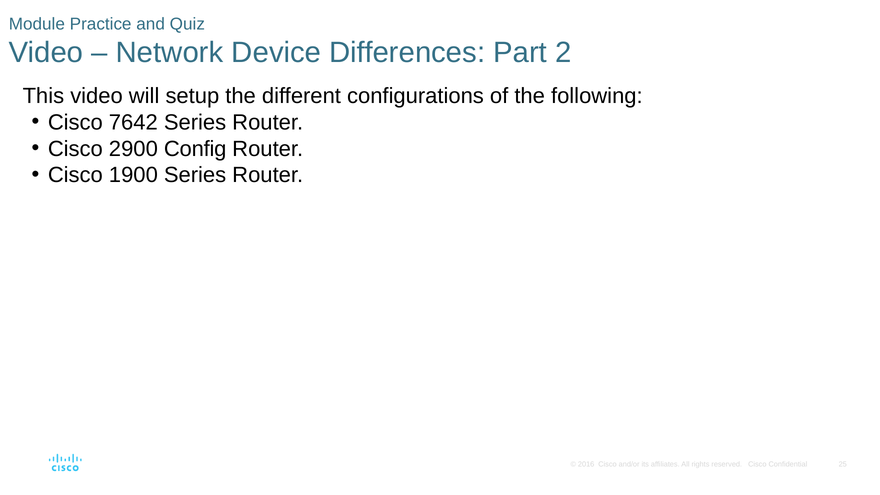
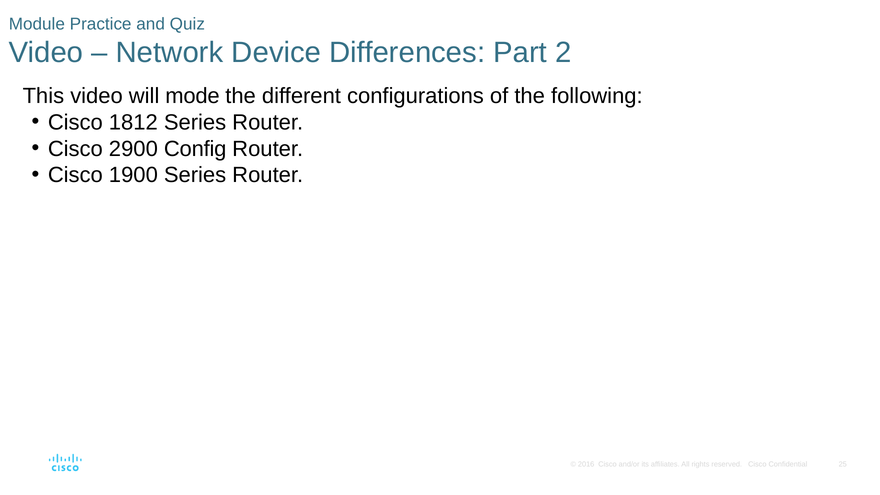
setup: setup -> mode
7642: 7642 -> 1812
